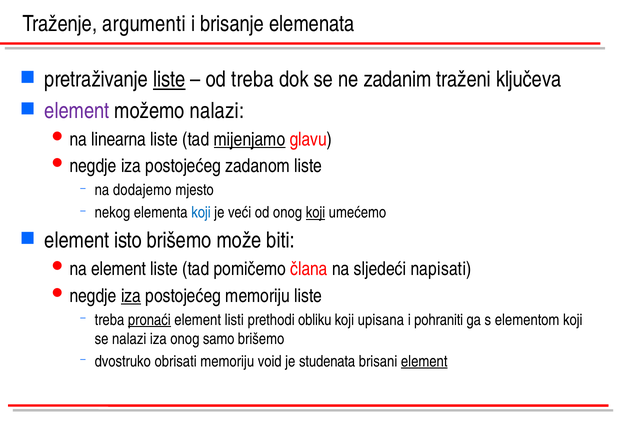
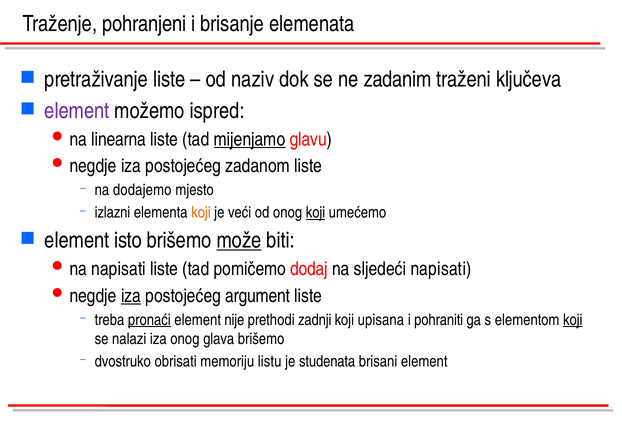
argumenti: argumenti -> pohranjeni
liste at (169, 79) underline: present -> none
od treba: treba -> naziv
možemo nalazi: nalazi -> ispred
nekog: nekog -> izlazni
koji at (201, 212) colour: blue -> orange
može underline: none -> present
element at (119, 269): element -> napisati
člana: člana -> dodaj
postojećeg memoriju: memoriju -> argument
listi: listi -> nije
obliku: obliku -> zadnji
koji at (573, 320) underline: none -> present
samo: samo -> glava
void: void -> listu
element at (424, 361) underline: present -> none
